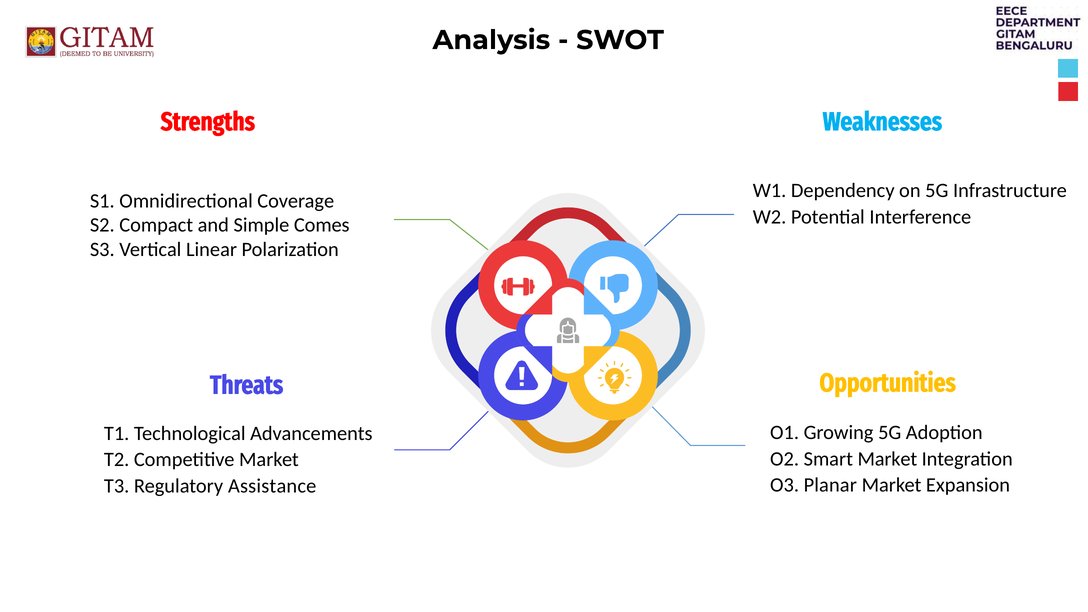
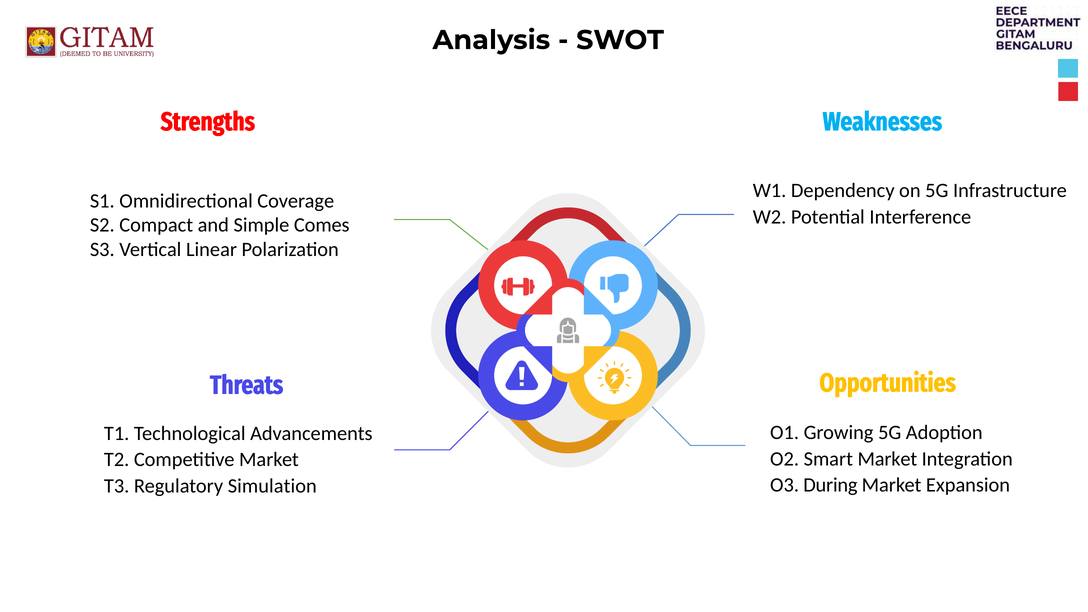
Planar: Planar -> During
Assistance: Assistance -> Simulation
